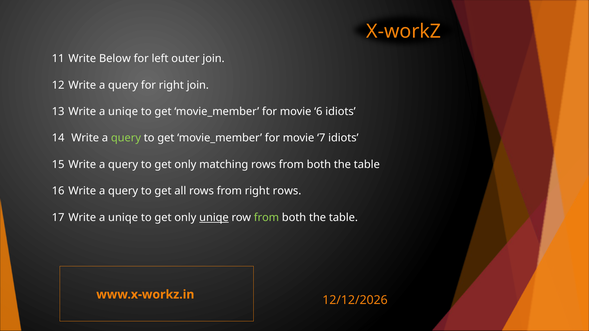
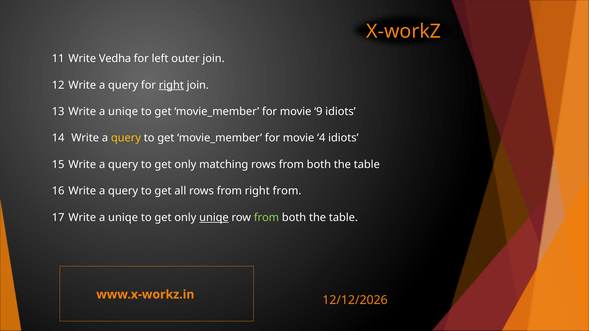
Below: Below -> Vedha
right at (171, 85) underline: none -> present
6: 6 -> 9
query at (126, 138) colour: light green -> yellow
7: 7 -> 4
right rows: rows -> from
